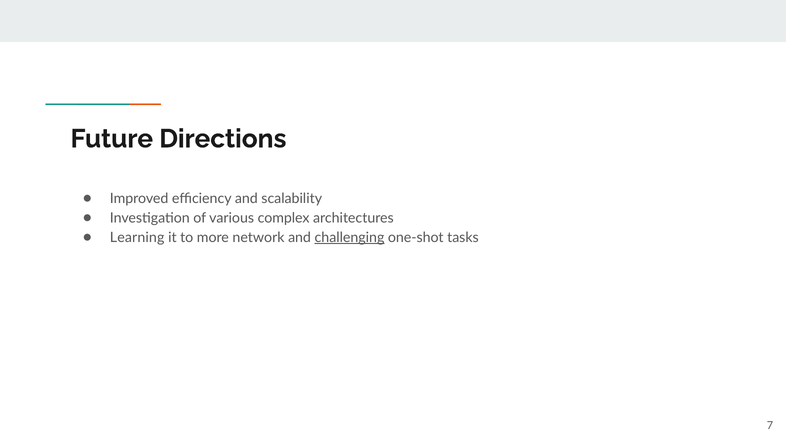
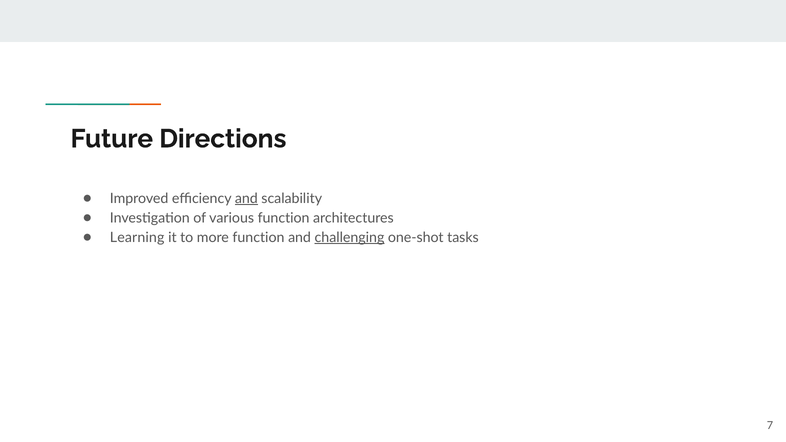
and at (246, 199) underline: none -> present
various complex: complex -> function
more network: network -> function
